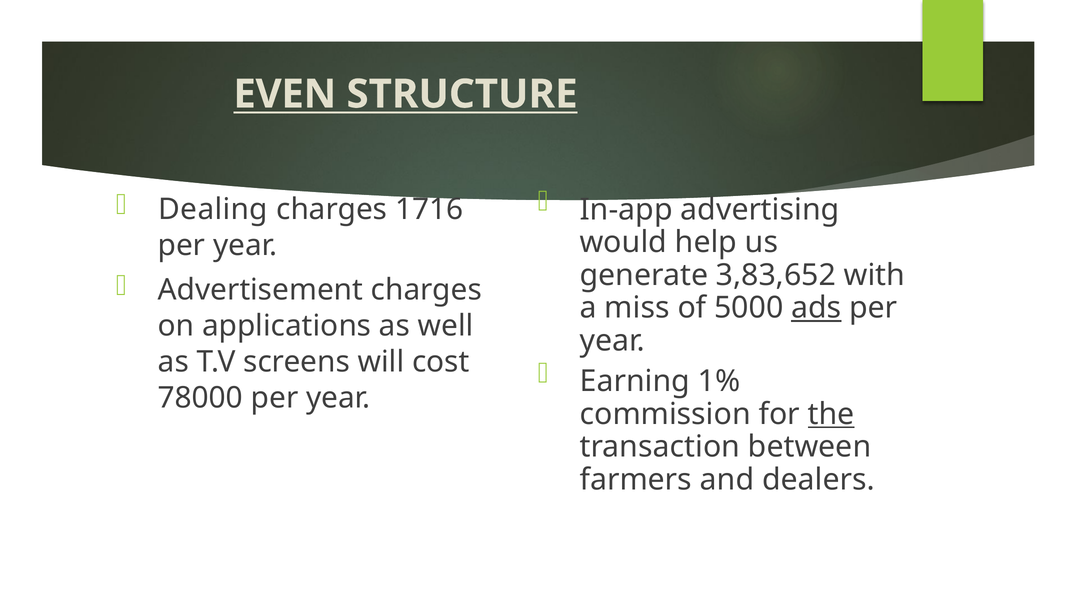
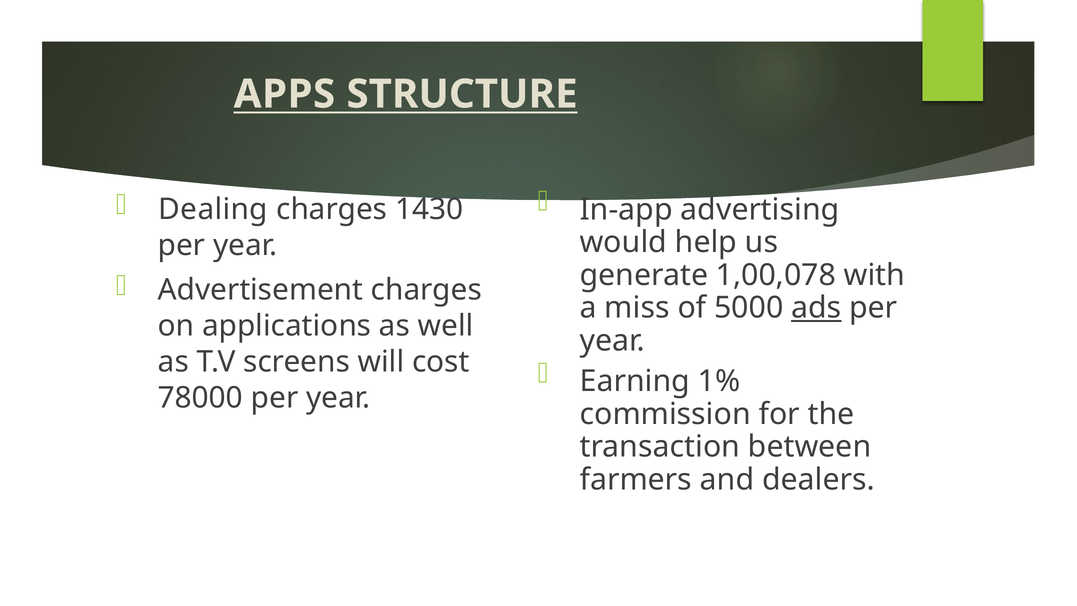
EVEN: EVEN -> APPS
1716: 1716 -> 1430
3,83,652: 3,83,652 -> 1,00,078
the underline: present -> none
